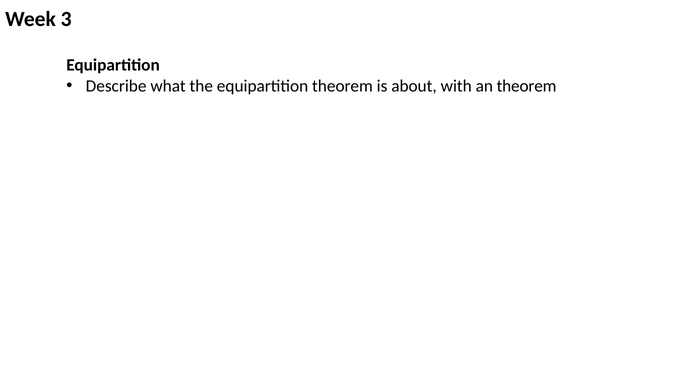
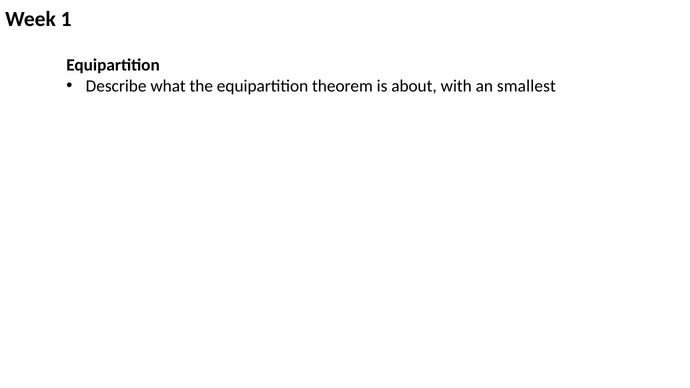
3: 3 -> 1
an theorem: theorem -> smallest
